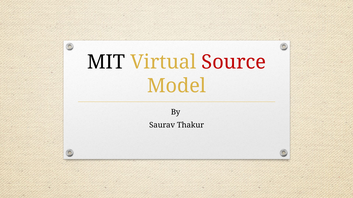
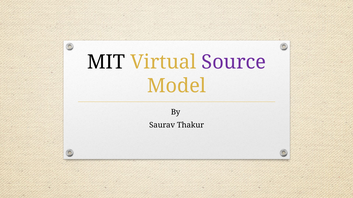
Source colour: red -> purple
